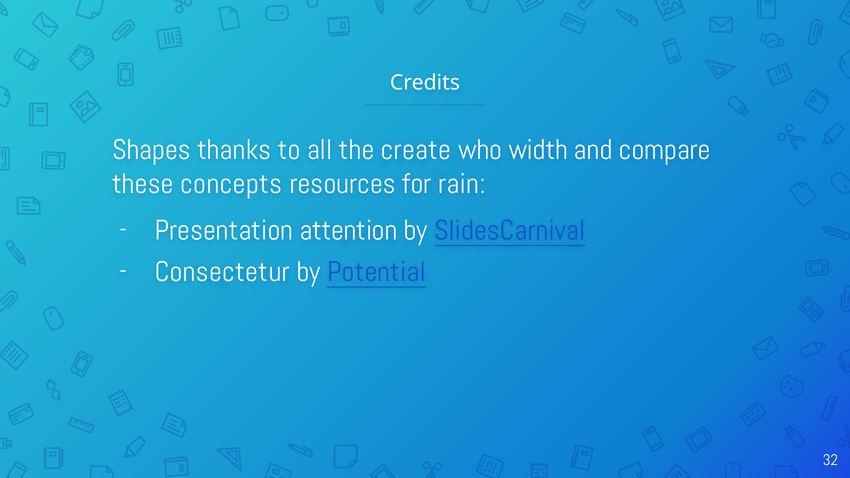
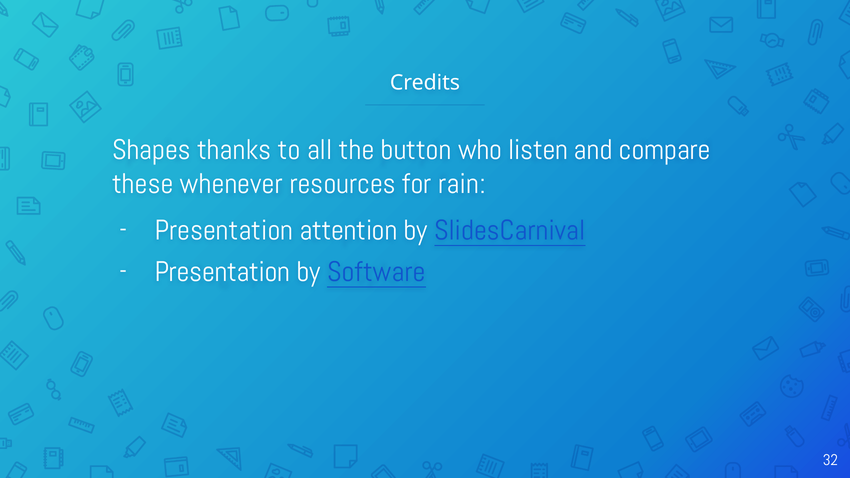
create: create -> button
width: width -> listen
concepts: concepts -> whenever
Consectetur at (222, 272): Consectetur -> Presentation
Potential: Potential -> Software
